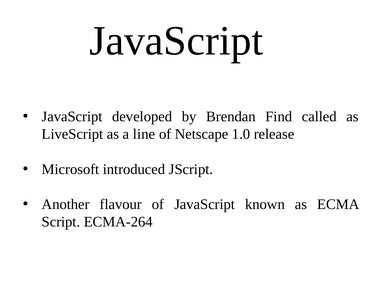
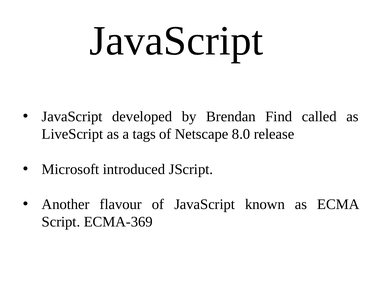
line: line -> tags
1.0: 1.0 -> 8.0
ECMA-264: ECMA-264 -> ECMA-369
